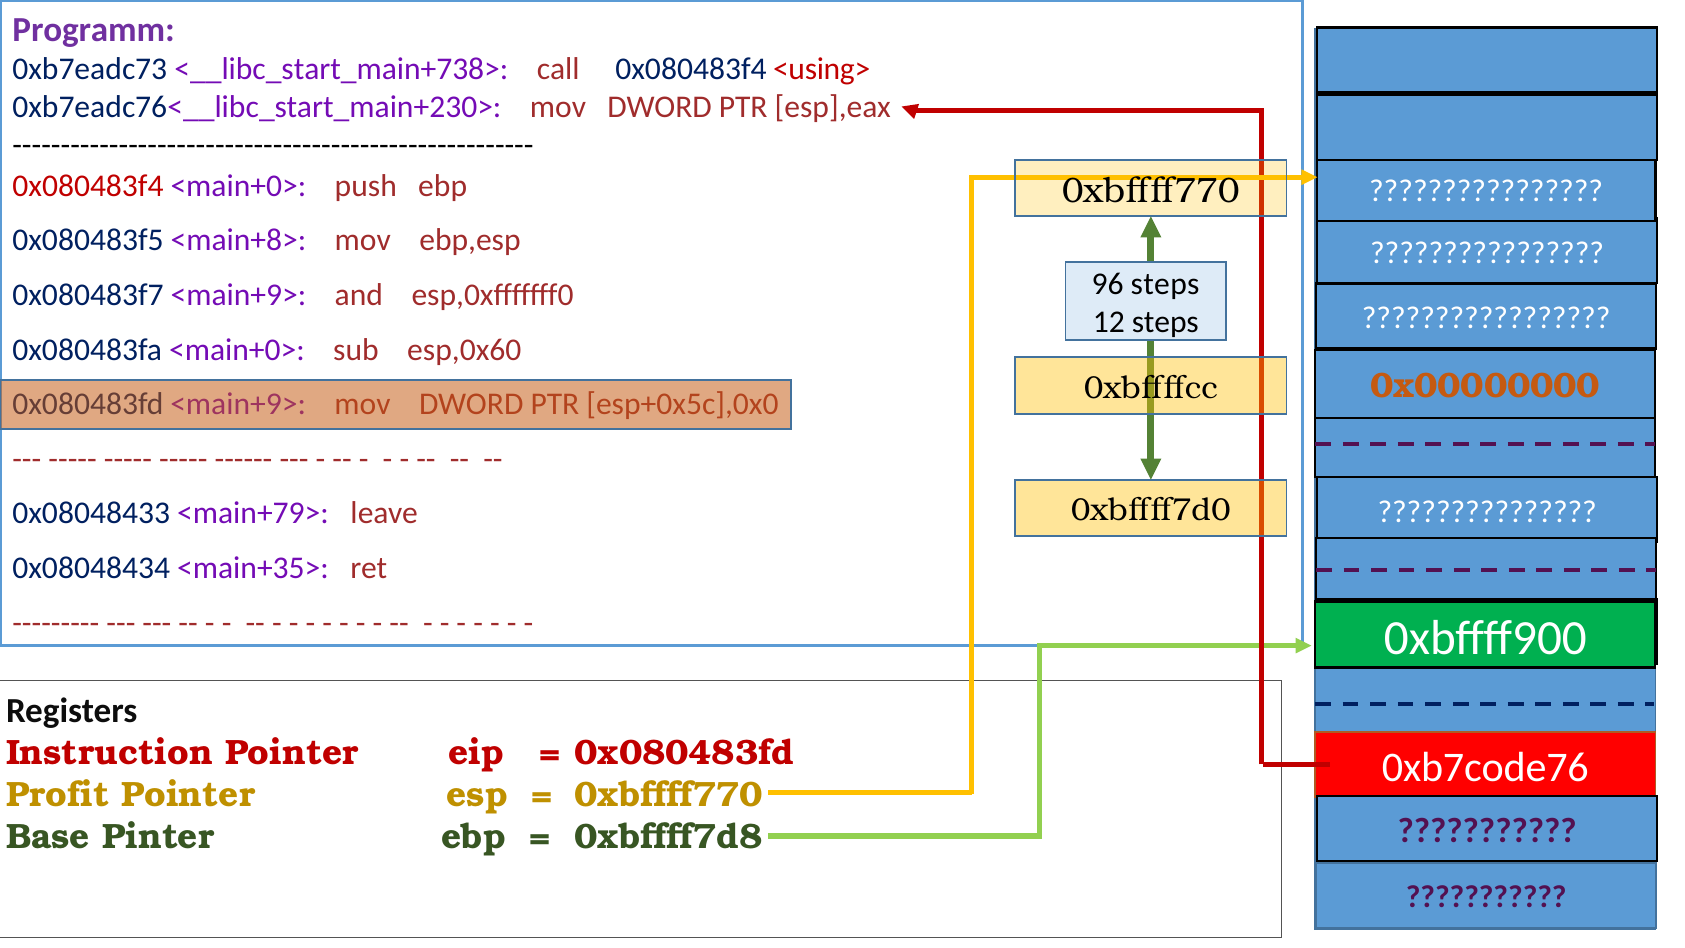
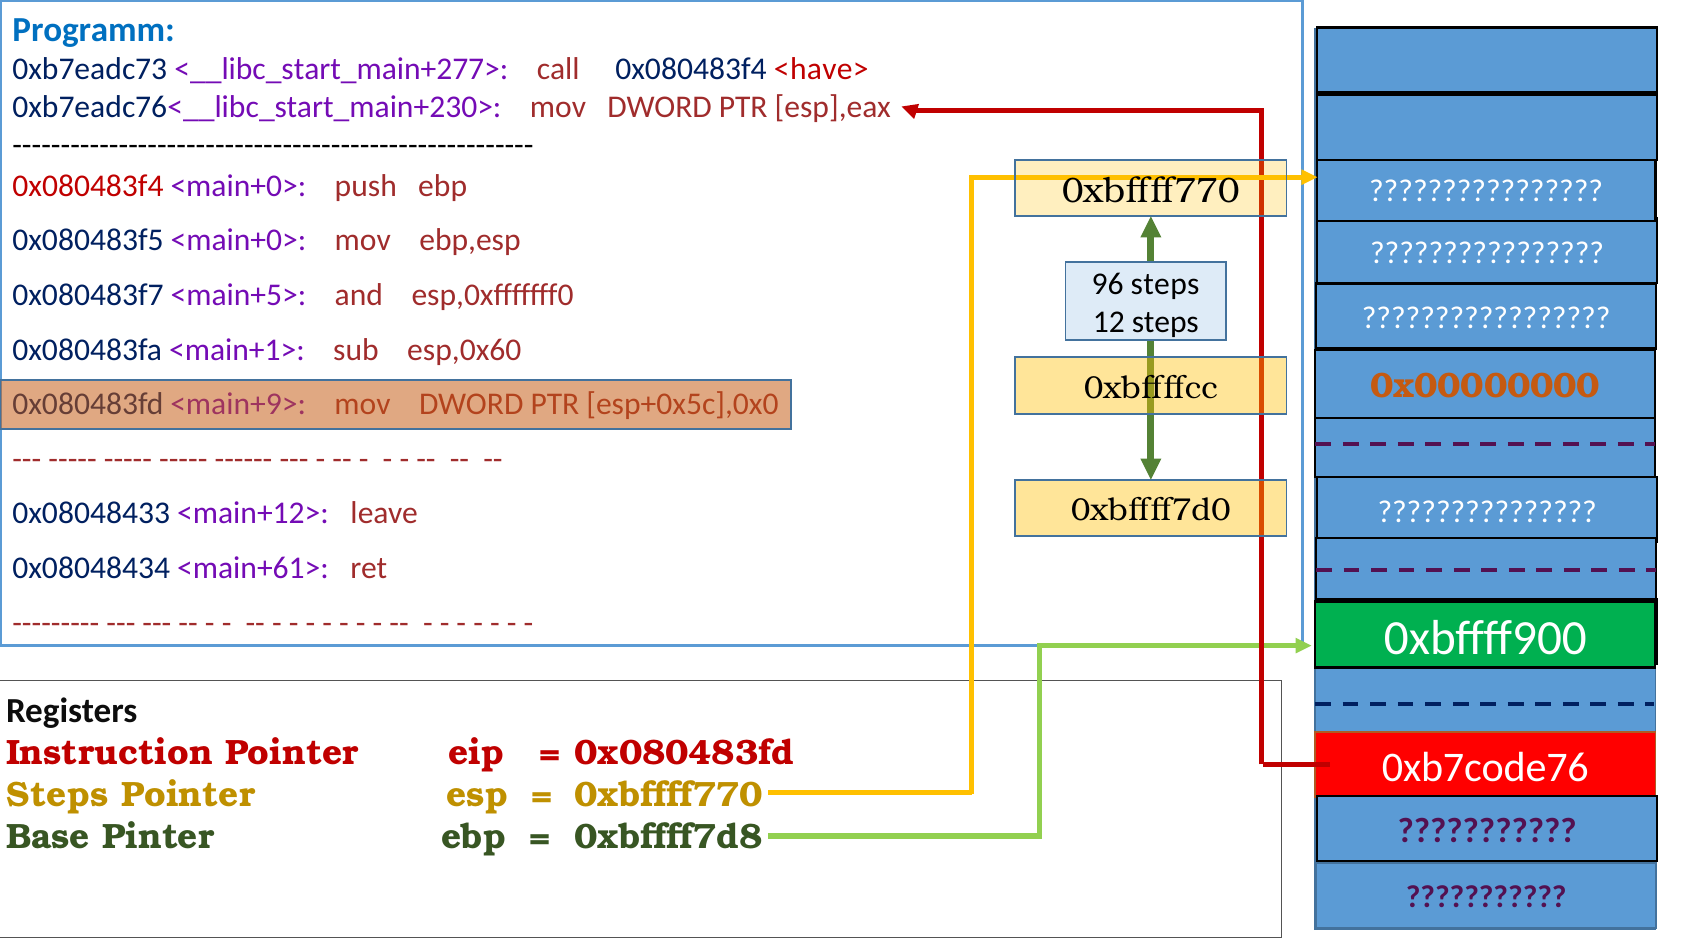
Programm colour: purple -> blue
<__libc_start_main+738>: <__libc_start_main+738> -> <__libc_start_main+277>
<using>: <using> -> <have>
0x080483f5 <main+8>: <main+8> -> <main+0>
0x080483f7 <main+9>: <main+9> -> <main+5>
0x080483fa <main+0>: <main+0> -> <main+1>
<main+79>: <main+79> -> <main+12>
<main+35>: <main+35> -> <main+61>
Profit at (58, 795): Profit -> Steps
